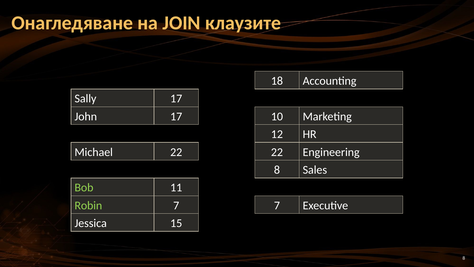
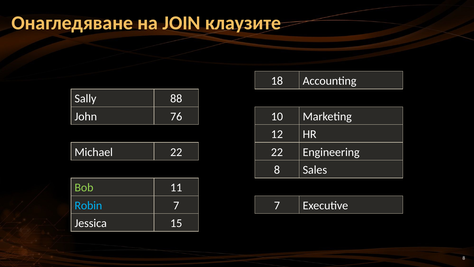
Sally 17: 17 -> 88
John 17: 17 -> 76
Robin colour: light green -> light blue
